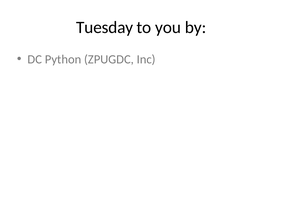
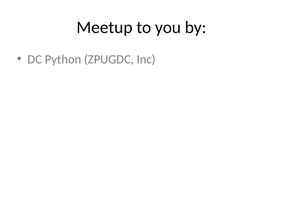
Tuesday: Tuesday -> Meetup
